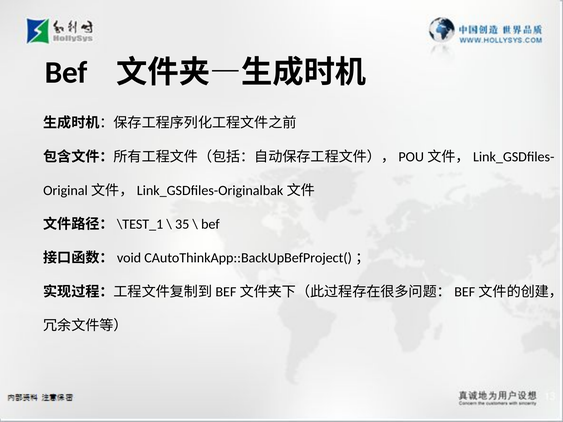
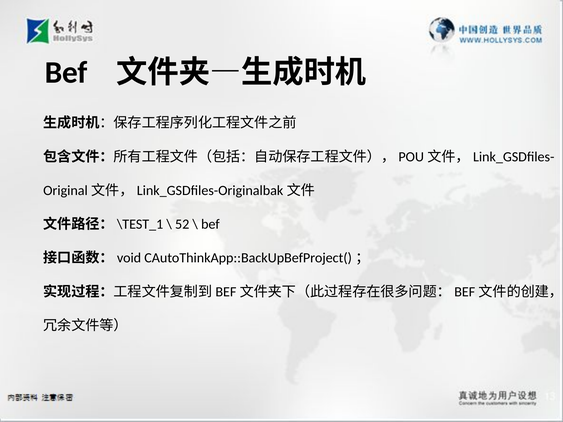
35: 35 -> 52
